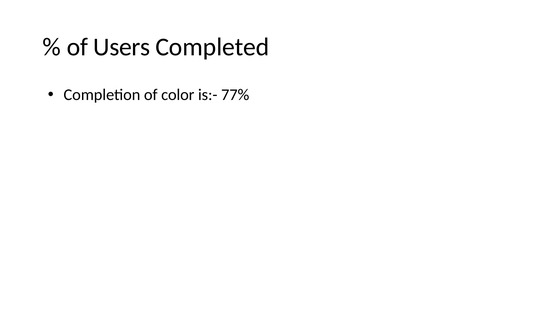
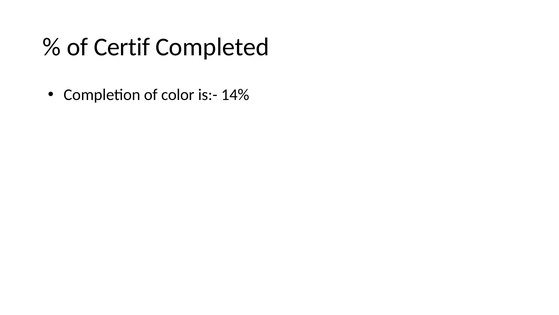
Users: Users -> Certif
77%: 77% -> 14%
